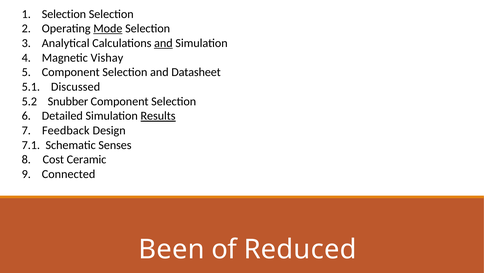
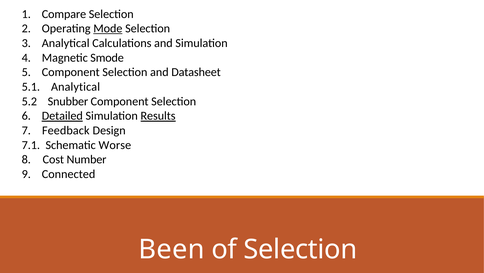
1 Selection: Selection -> Compare
and at (163, 43) underline: present -> none
Vishay: Vishay -> Smode
5.1 Discussed: Discussed -> Analytical
Detailed underline: none -> present
Senses: Senses -> Worse
Ceramic: Ceramic -> Number
of Reduced: Reduced -> Selection
